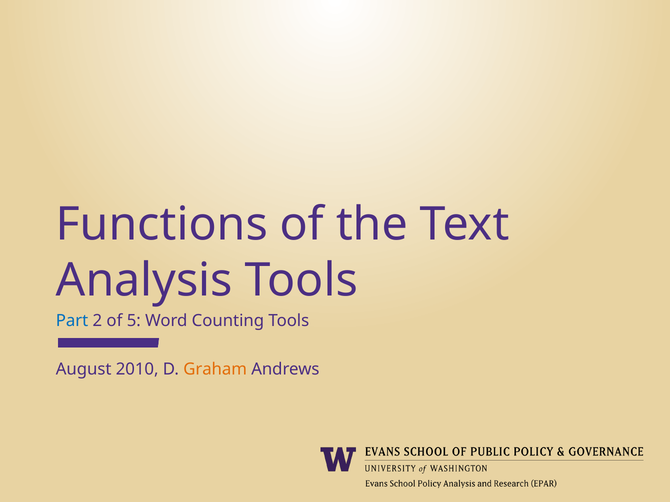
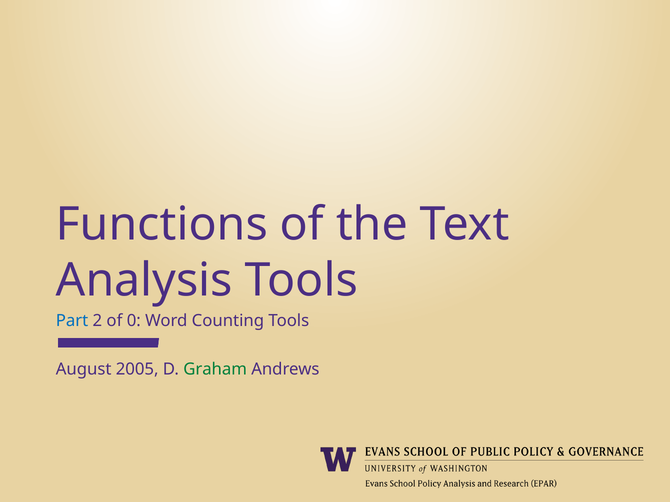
5: 5 -> 0
2010: 2010 -> 2005
Graham colour: orange -> green
